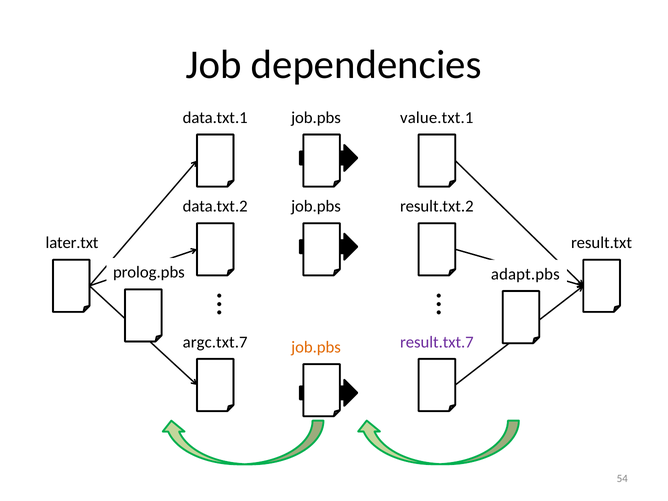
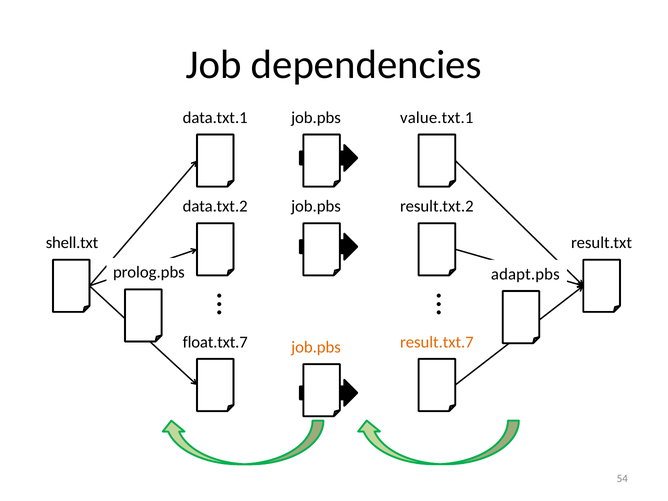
later.txt: later.txt -> shell.txt
argc.txt.7: argc.txt.7 -> float.txt.7
result.txt.7 colour: purple -> orange
